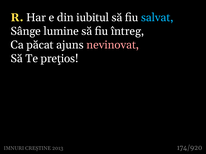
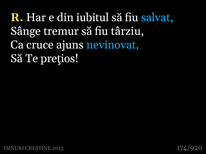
lumine: lumine -> tremur
întreg: întreg -> târziu
păcat: păcat -> cruce
nevinovat colour: pink -> light blue
